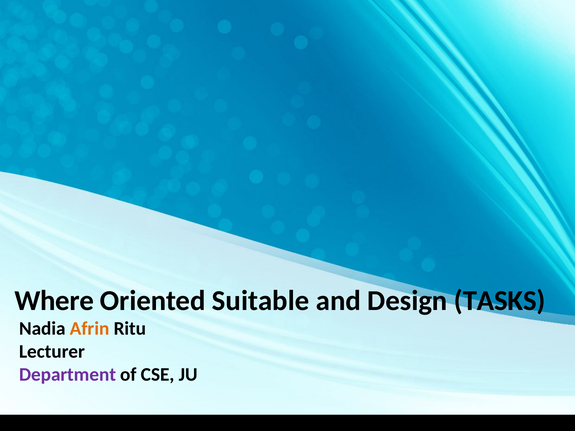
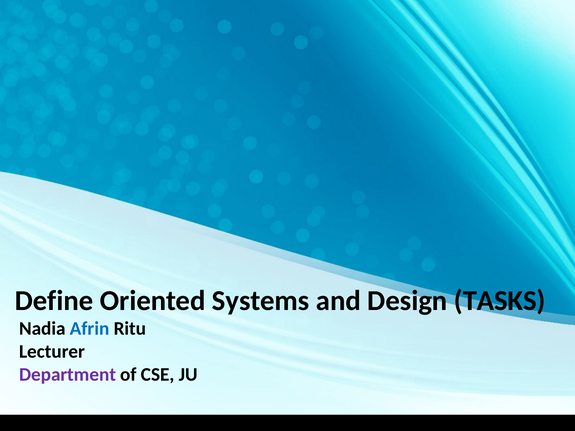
Where: Where -> Define
Suitable: Suitable -> Systems
Afrin colour: orange -> blue
